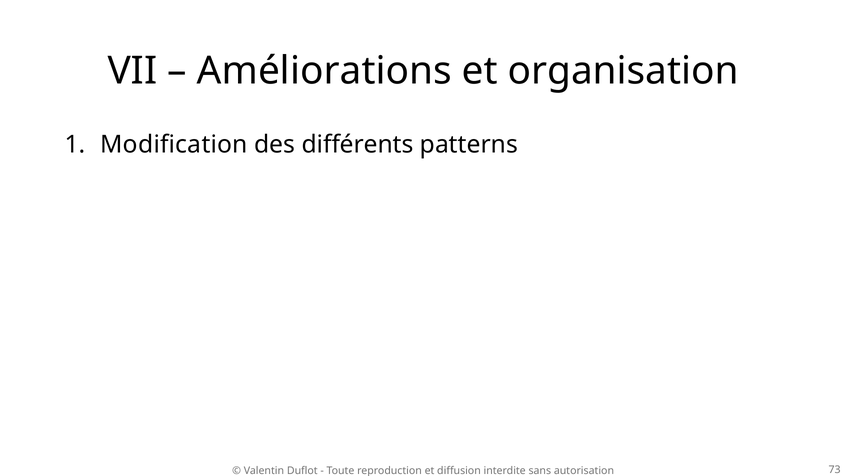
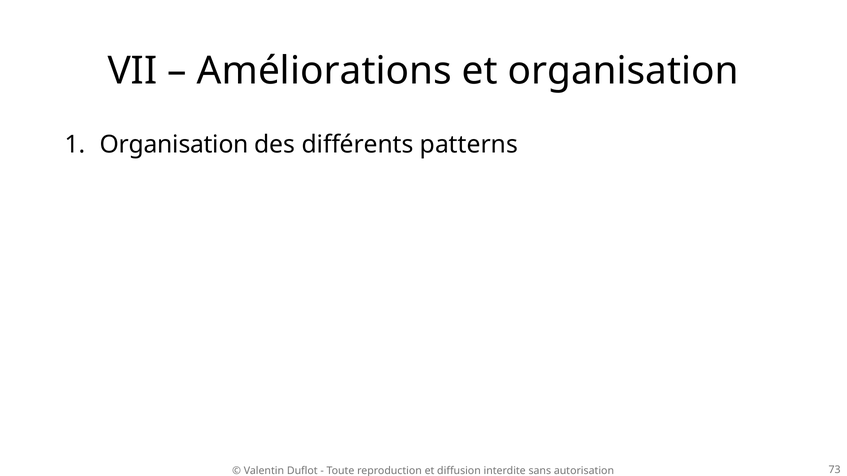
Modification at (174, 145): Modification -> Organisation
